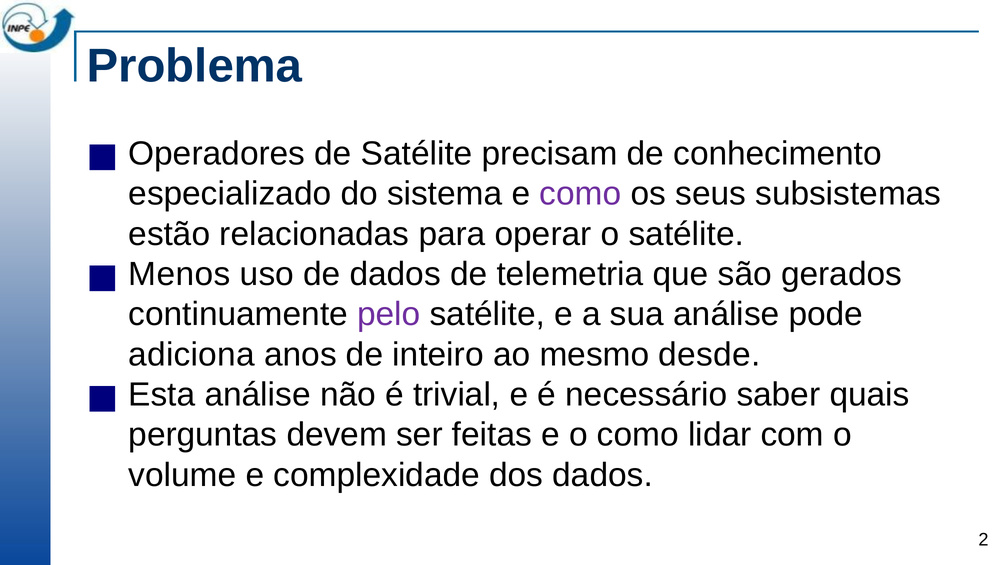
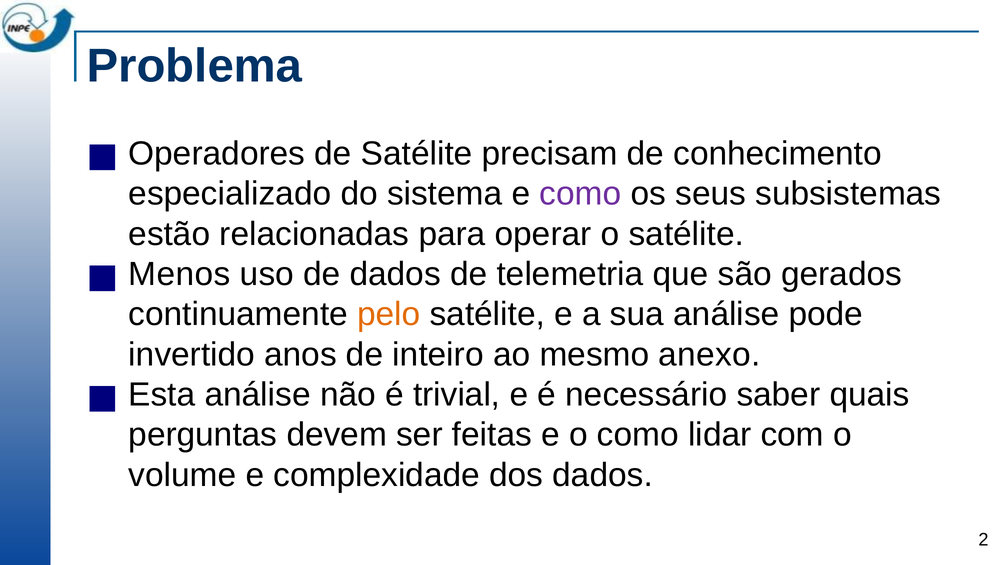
pelo colour: purple -> orange
adiciona: adiciona -> invertido
desde: desde -> anexo
